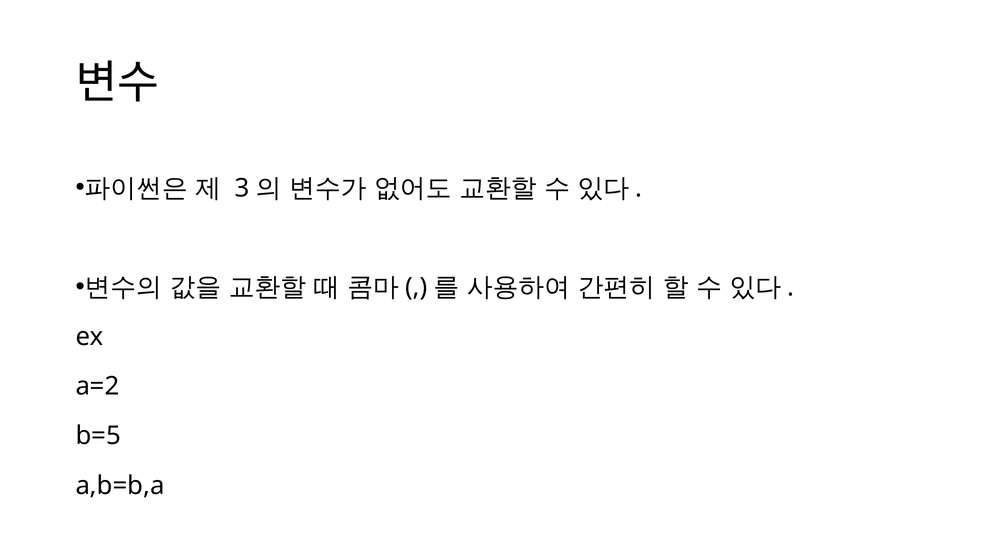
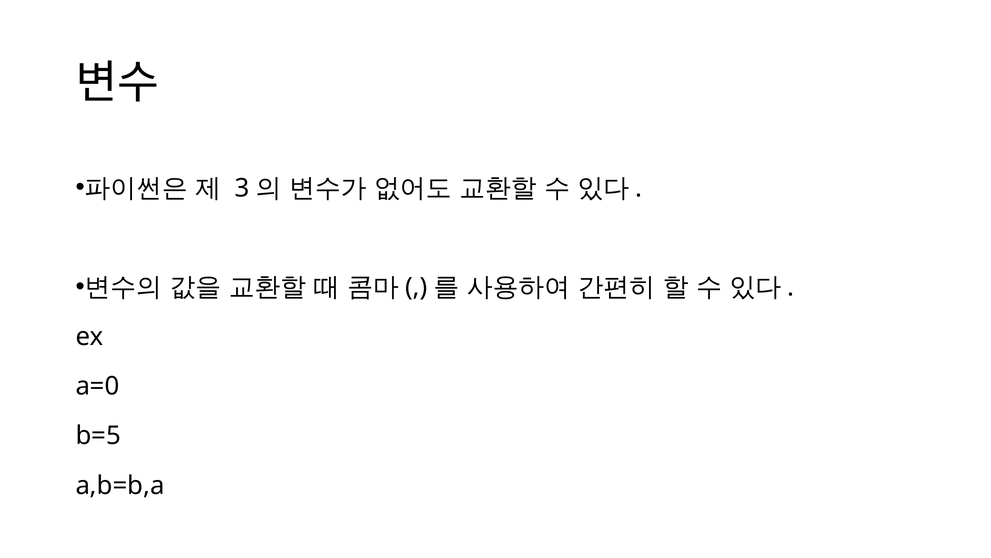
a=2: a=2 -> a=0
